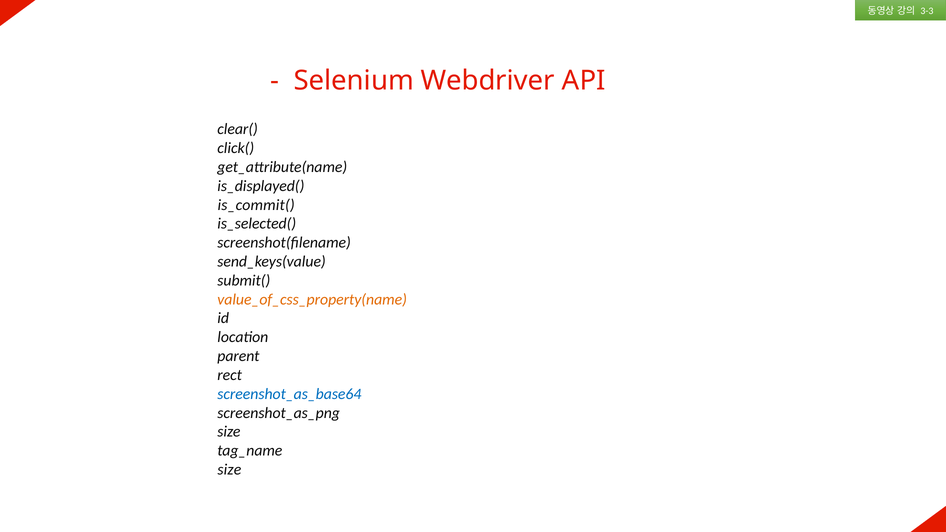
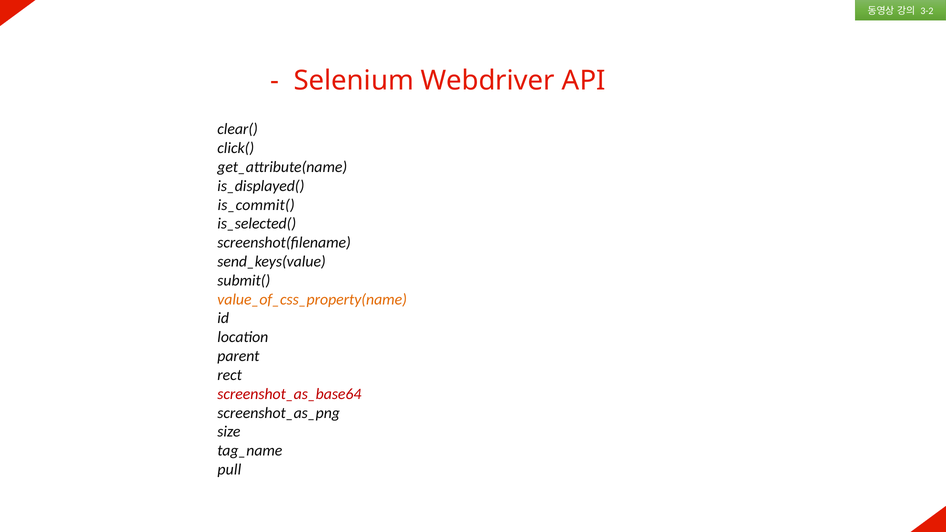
3-3: 3-3 -> 3-2
screenshot_as_base64 colour: blue -> red
size at (229, 470): size -> pull
